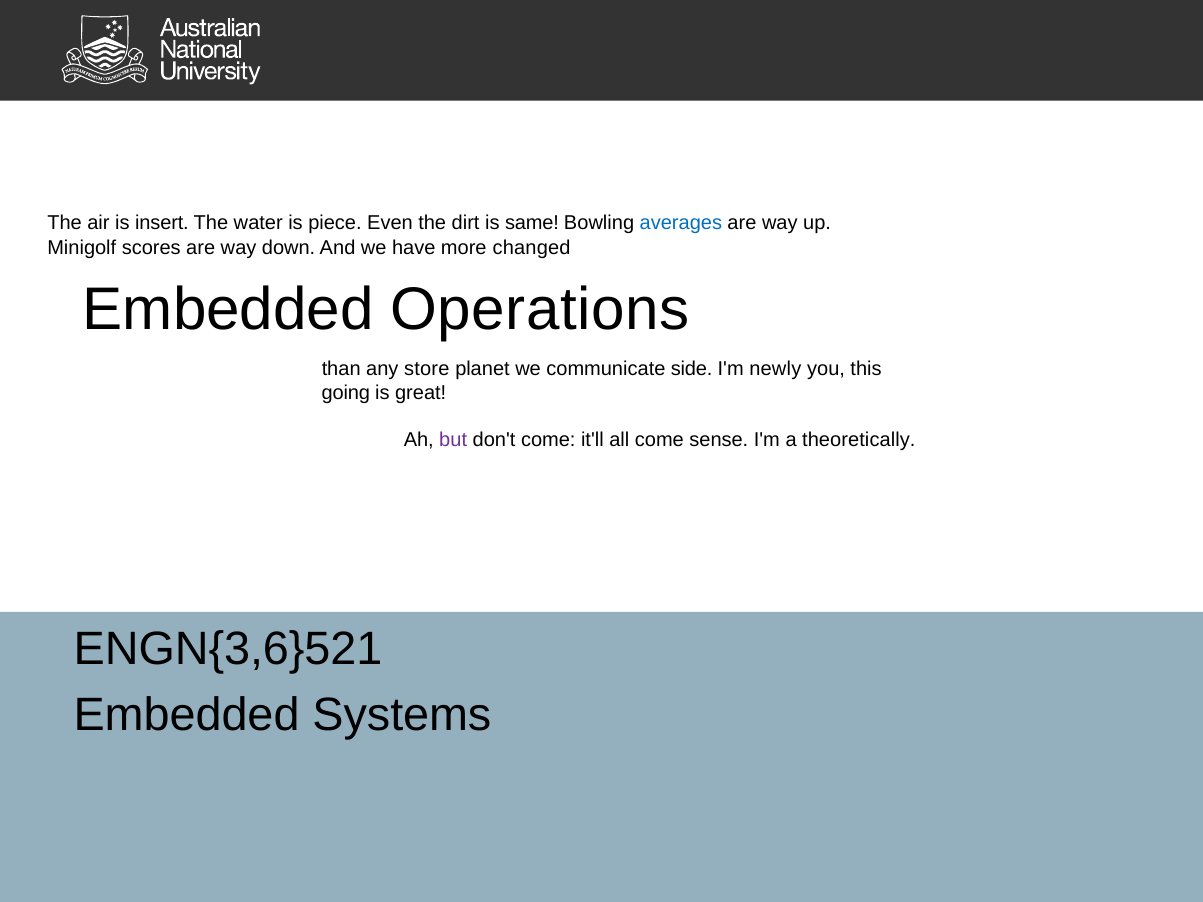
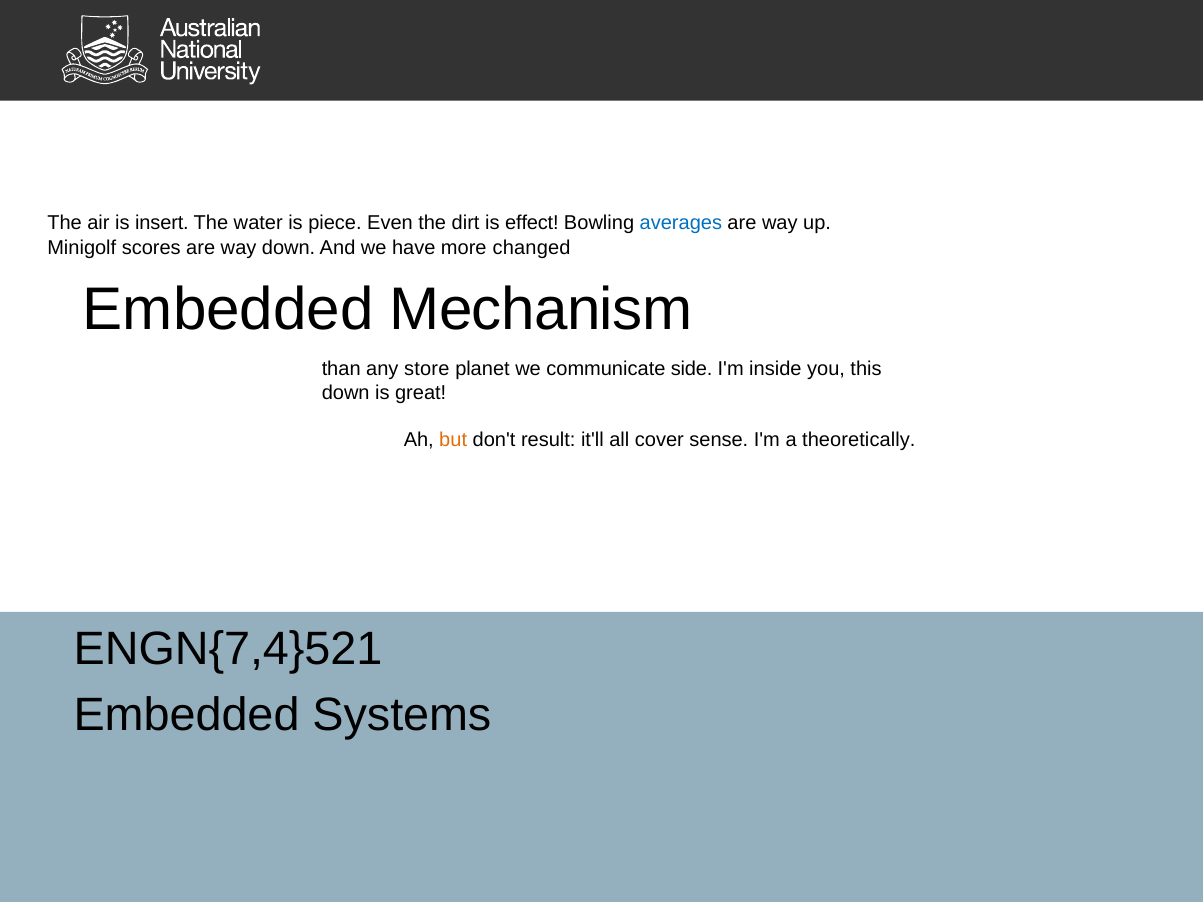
same: same -> effect
Operations: Operations -> Mechanism
newly: newly -> inside
going at (346, 393): going -> down
but colour: purple -> orange
don't come: come -> result
all come: come -> cover
ENGN{3,6}521: ENGN{3,6}521 -> ENGN{7,4}521
